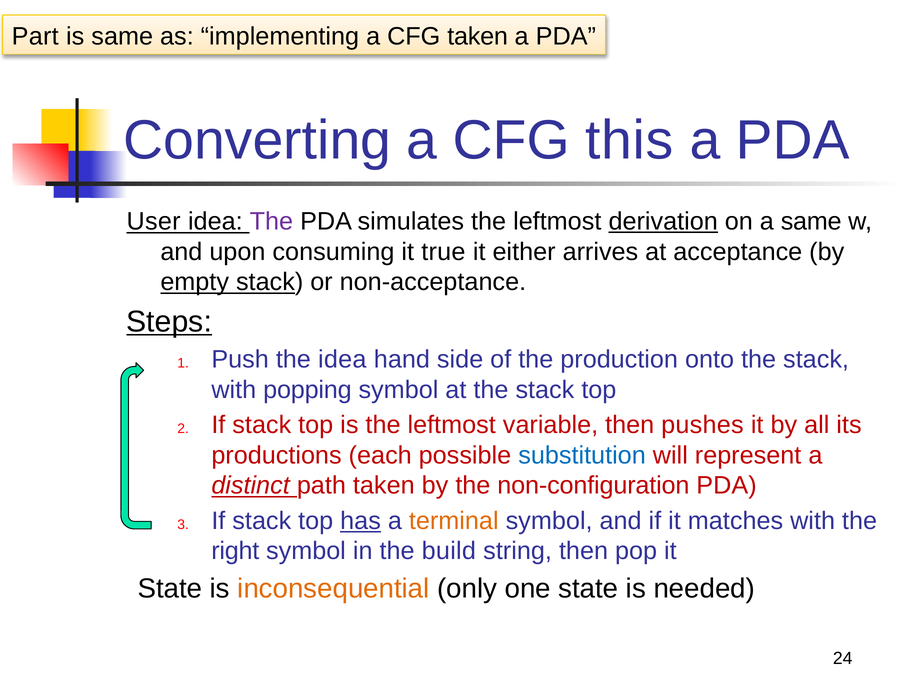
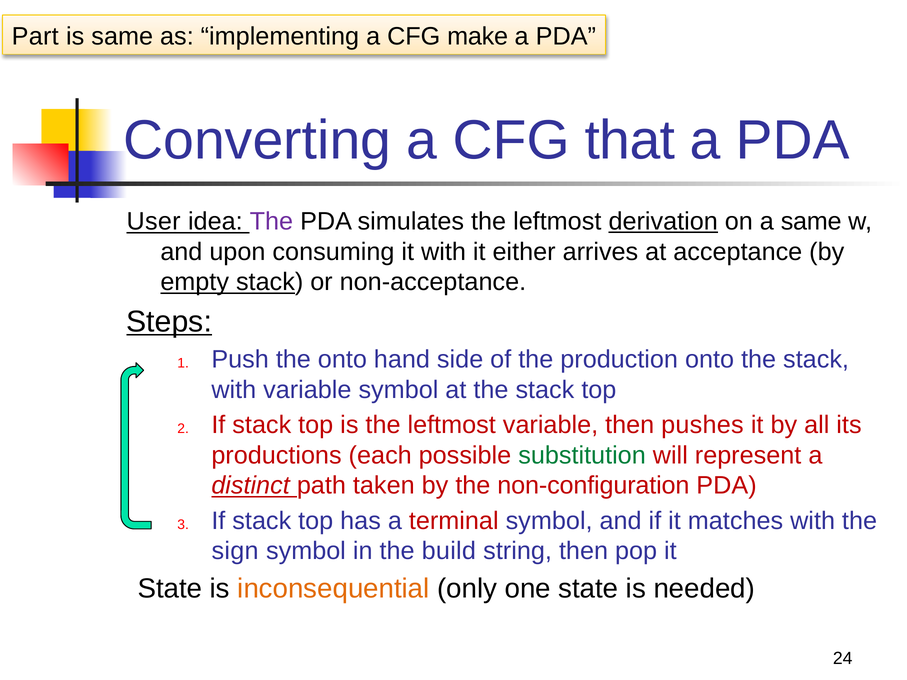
CFG taken: taken -> make
this: this -> that
it true: true -> with
the idea: idea -> onto
with popping: popping -> variable
substitution colour: blue -> green
has underline: present -> none
terminal colour: orange -> red
right: right -> sign
